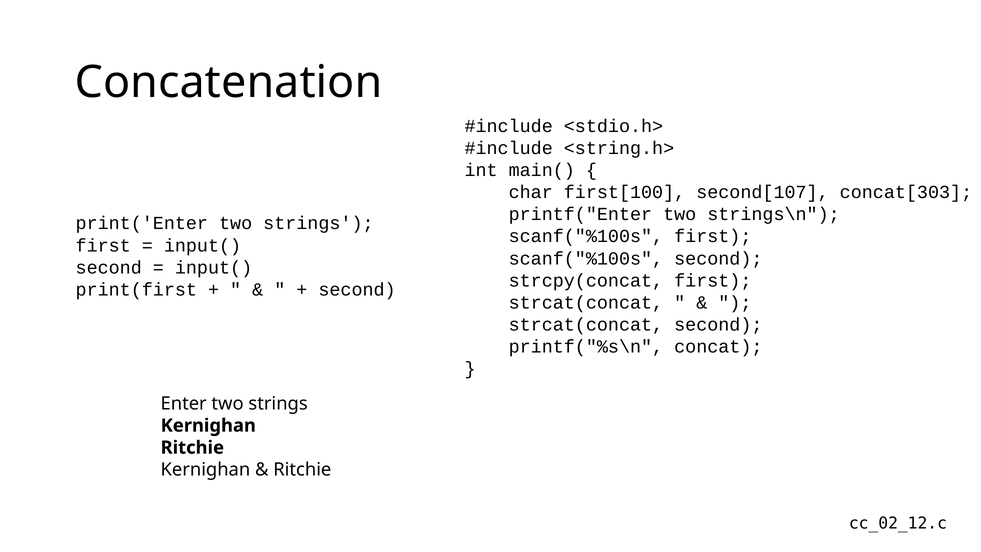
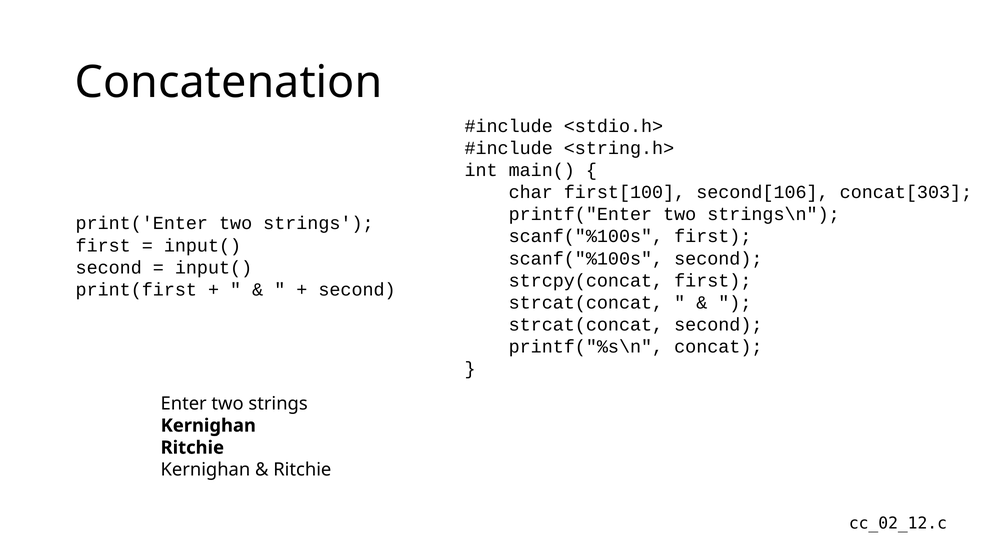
second[107: second[107 -> second[106
